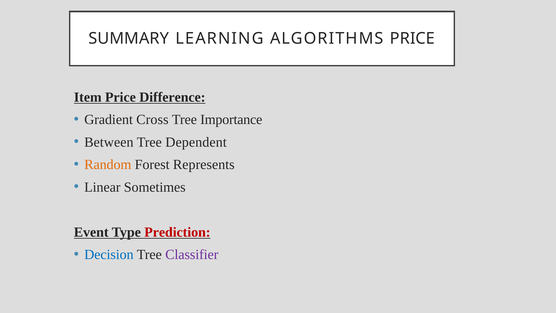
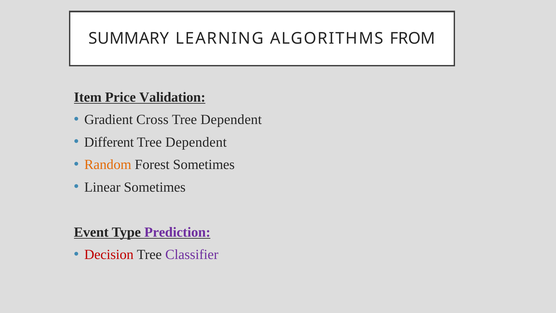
ALGORITHMS PRICE: PRICE -> FROM
Difference: Difference -> Validation
Importance at (231, 120): Importance -> Dependent
Between: Between -> Different
Forest Represents: Represents -> Sometimes
Prediction colour: red -> purple
Decision colour: blue -> red
